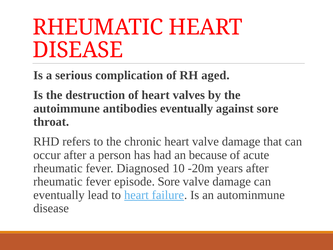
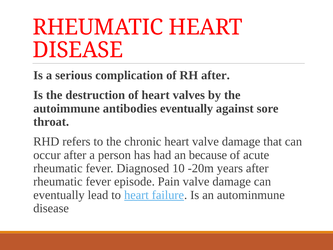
RH aged: aged -> after
episode Sore: Sore -> Pain
